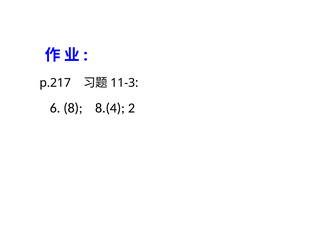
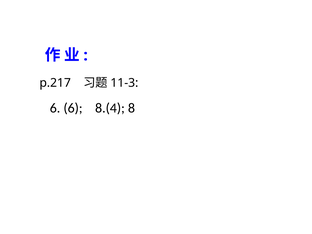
6 8: 8 -> 6
2: 2 -> 8
